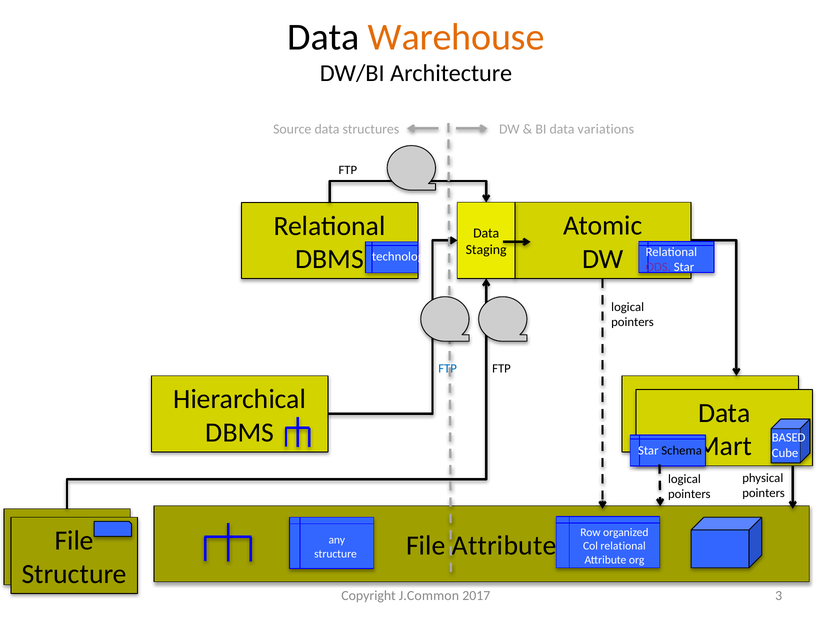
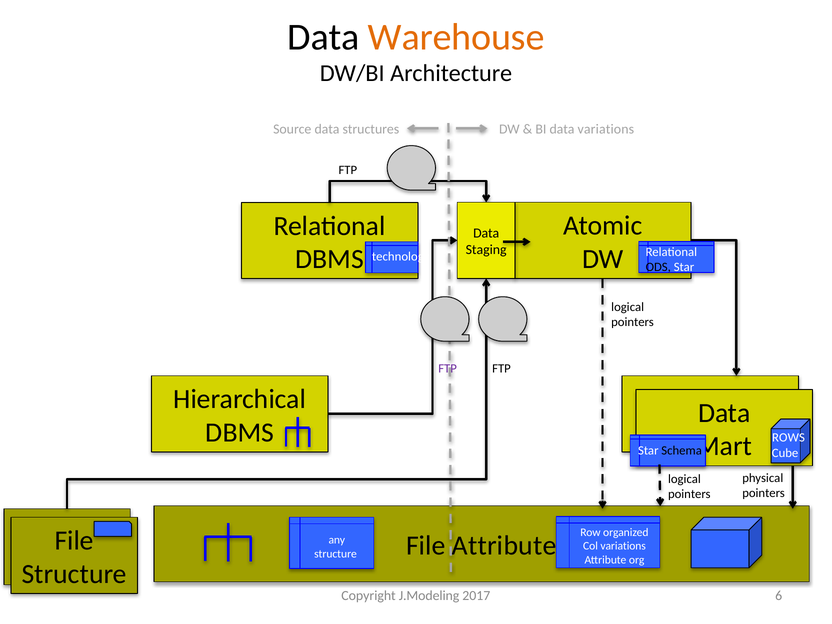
ODS colour: purple -> black
FTP at (448, 369) colour: blue -> purple
BASED: BASED -> ROWS
Col relational: relational -> variations
J.Common: J.Common -> J.Modeling
3: 3 -> 6
